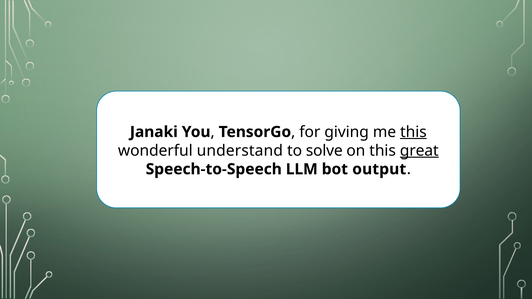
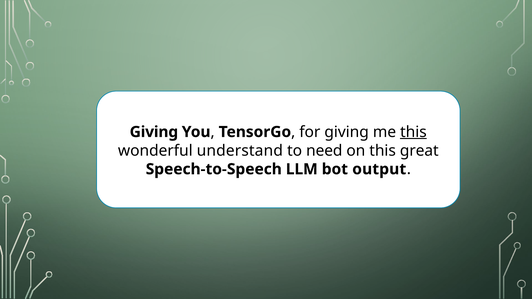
Janaki at (154, 132): Janaki -> Giving
solve: solve -> need
great underline: present -> none
